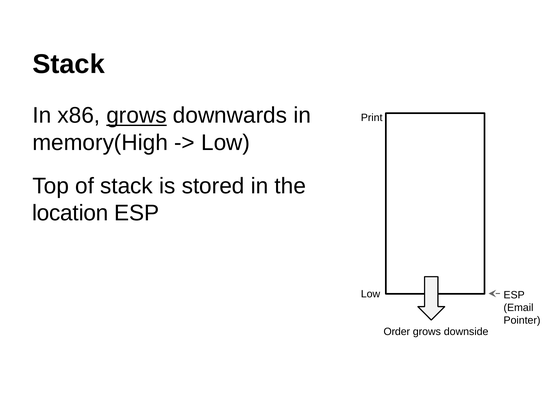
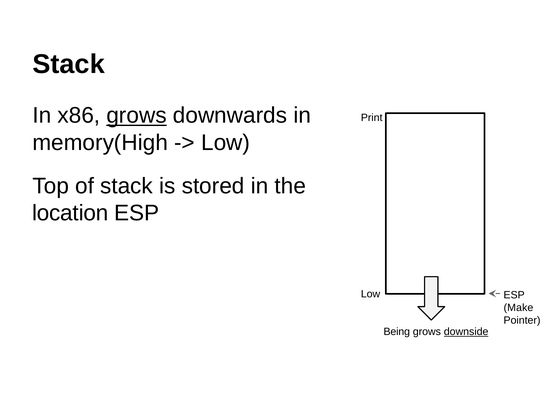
Email: Email -> Make
Order: Order -> Being
downside underline: none -> present
